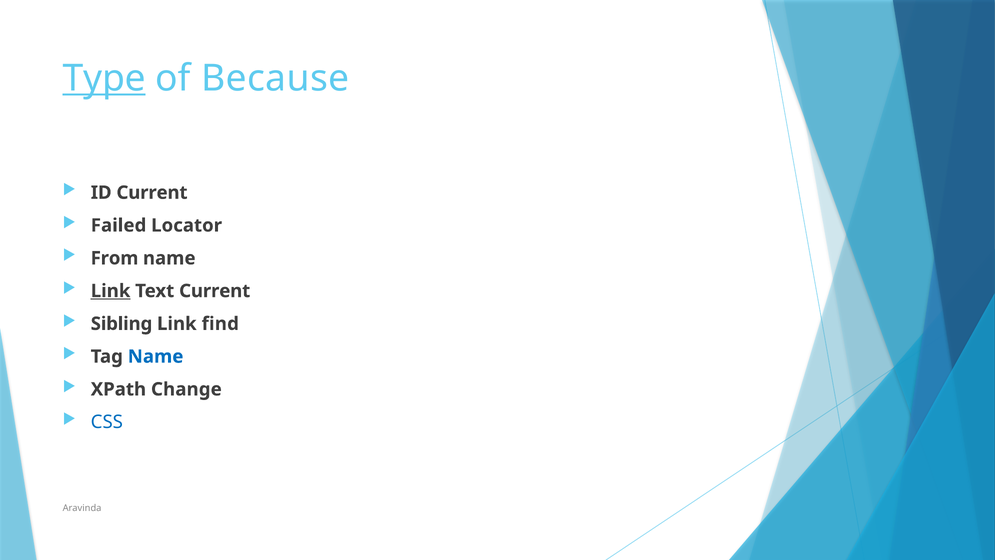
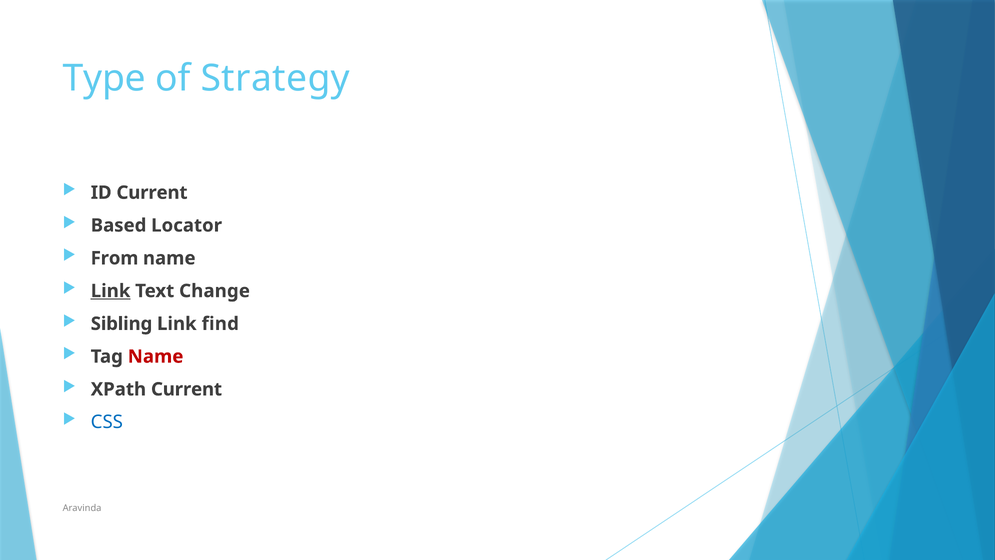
Type underline: present -> none
Because: Because -> Strategy
Failed: Failed -> Based
Text Current: Current -> Change
Name at (156, 356) colour: blue -> red
XPath Change: Change -> Current
